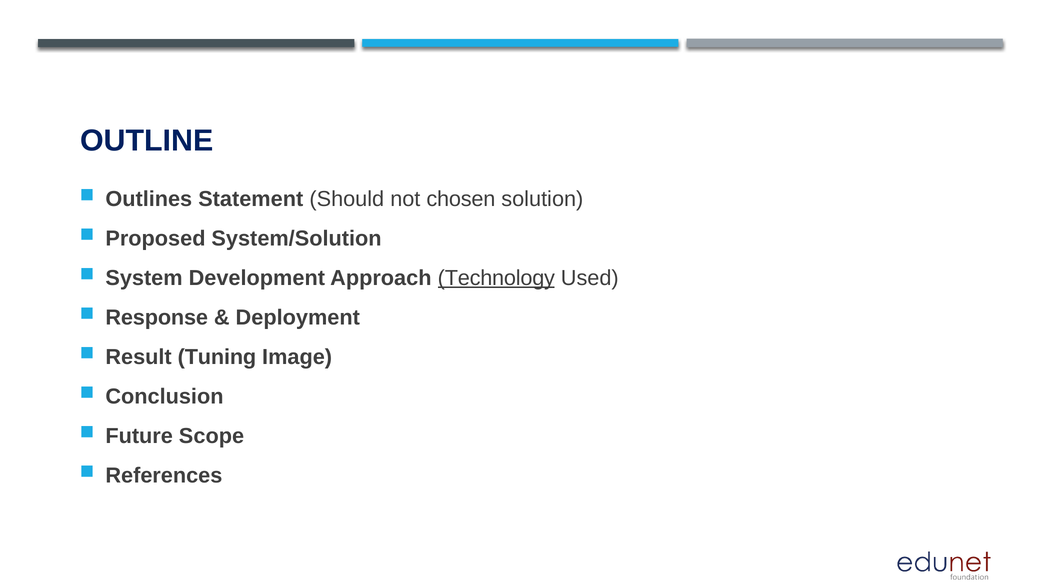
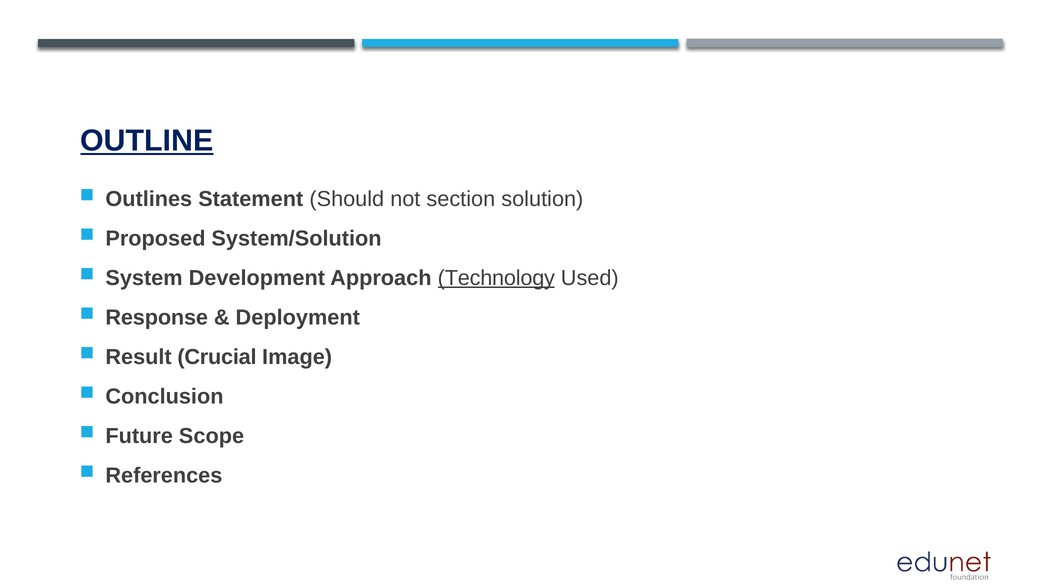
OUTLINE underline: none -> present
chosen: chosen -> section
Tuning: Tuning -> Crucial
